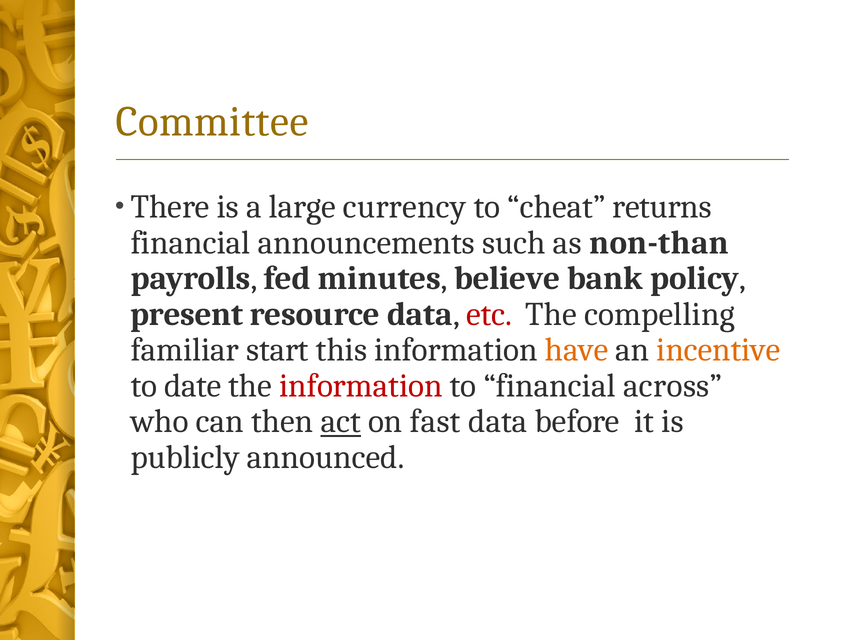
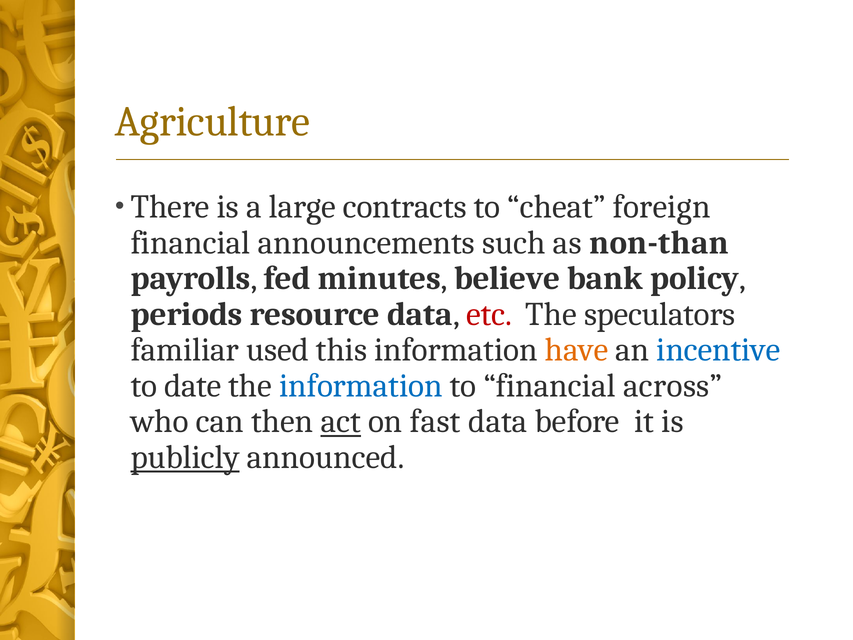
Committee: Committee -> Agriculture
currency: currency -> contracts
returns: returns -> foreign
present: present -> periods
compelling: compelling -> speculators
start: start -> used
incentive colour: orange -> blue
information at (361, 386) colour: red -> blue
publicly underline: none -> present
